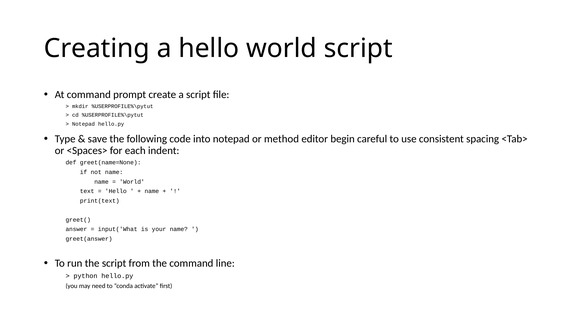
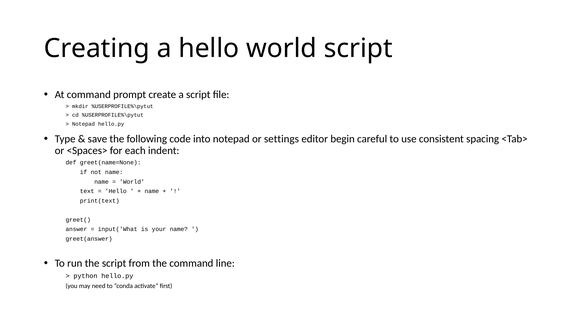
method: method -> settings
